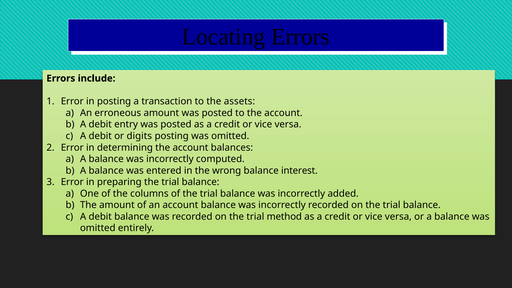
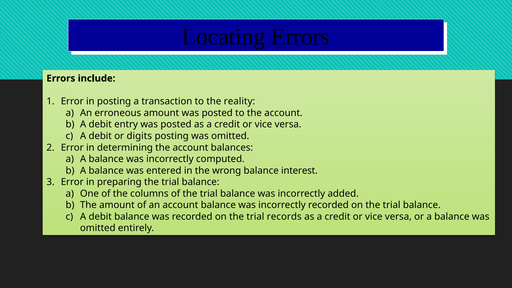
assets: assets -> reality
method: method -> records
